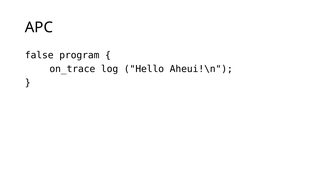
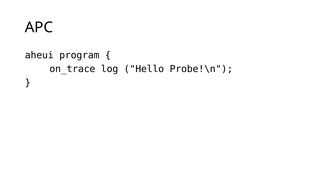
false: false -> aheui
Aheui!\n: Aheui!\n -> Probe!\n
